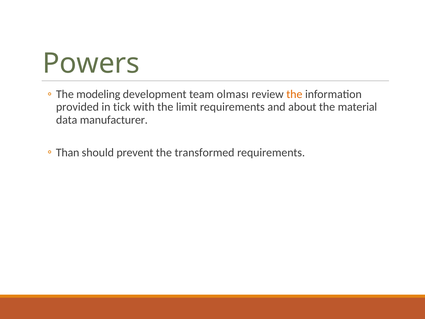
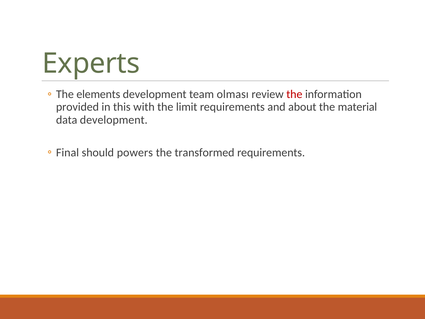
Powers: Powers -> Experts
modeling: modeling -> elements
the at (294, 94) colour: orange -> red
tick: tick -> this
data manufacturer: manufacturer -> development
Than: Than -> Final
prevent: prevent -> powers
